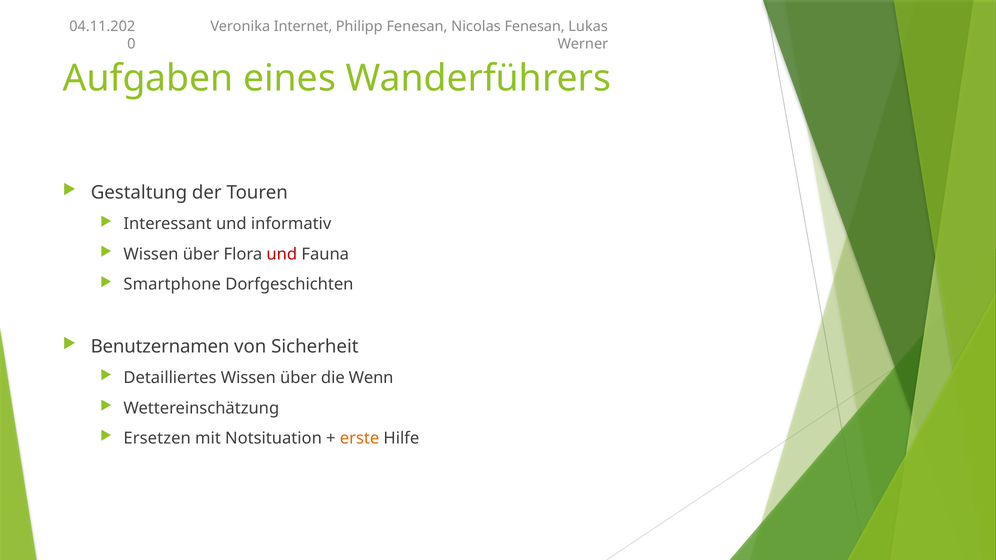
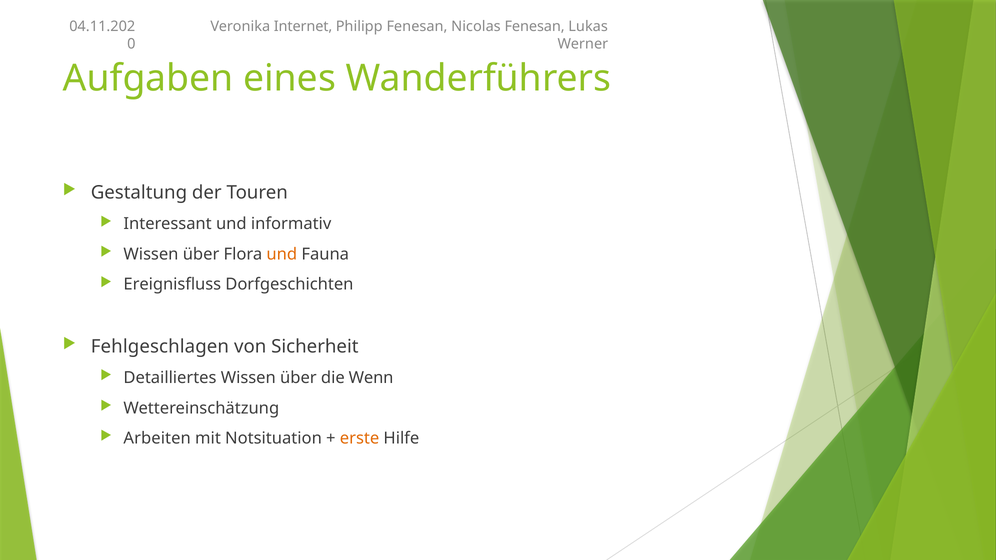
und at (282, 254) colour: red -> orange
Smartphone: Smartphone -> Ereignisfluss
Benutzernamen: Benutzernamen -> Fehlgeschlagen
Ersetzen: Ersetzen -> Arbeiten
